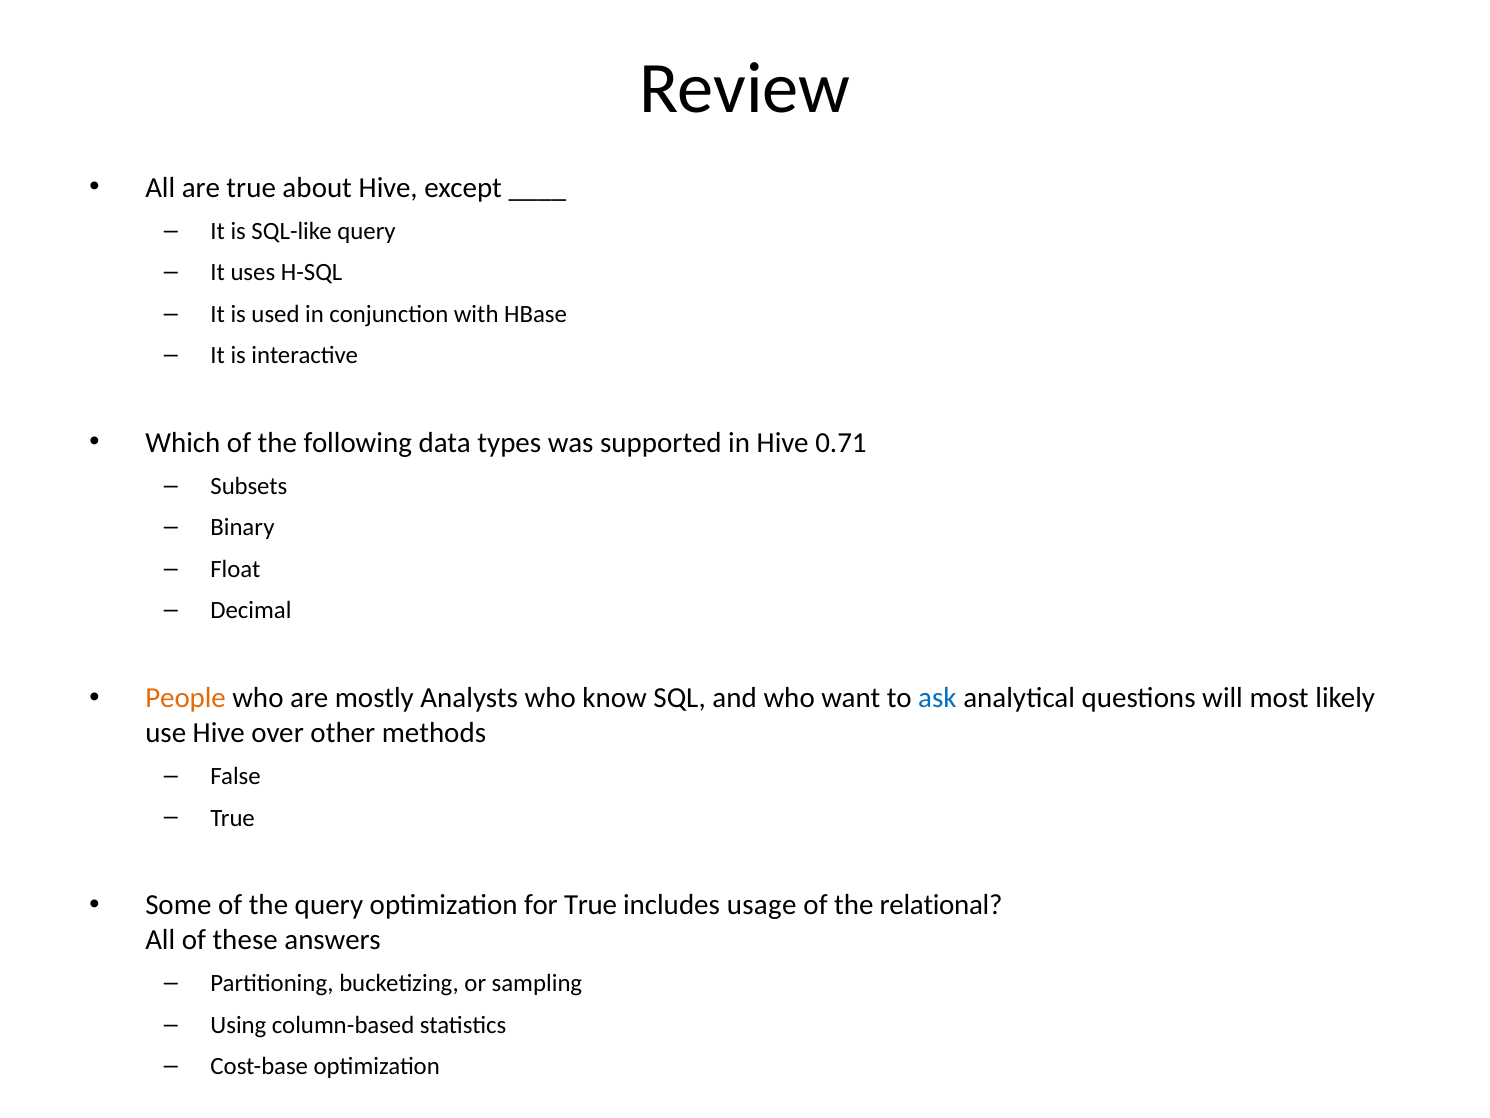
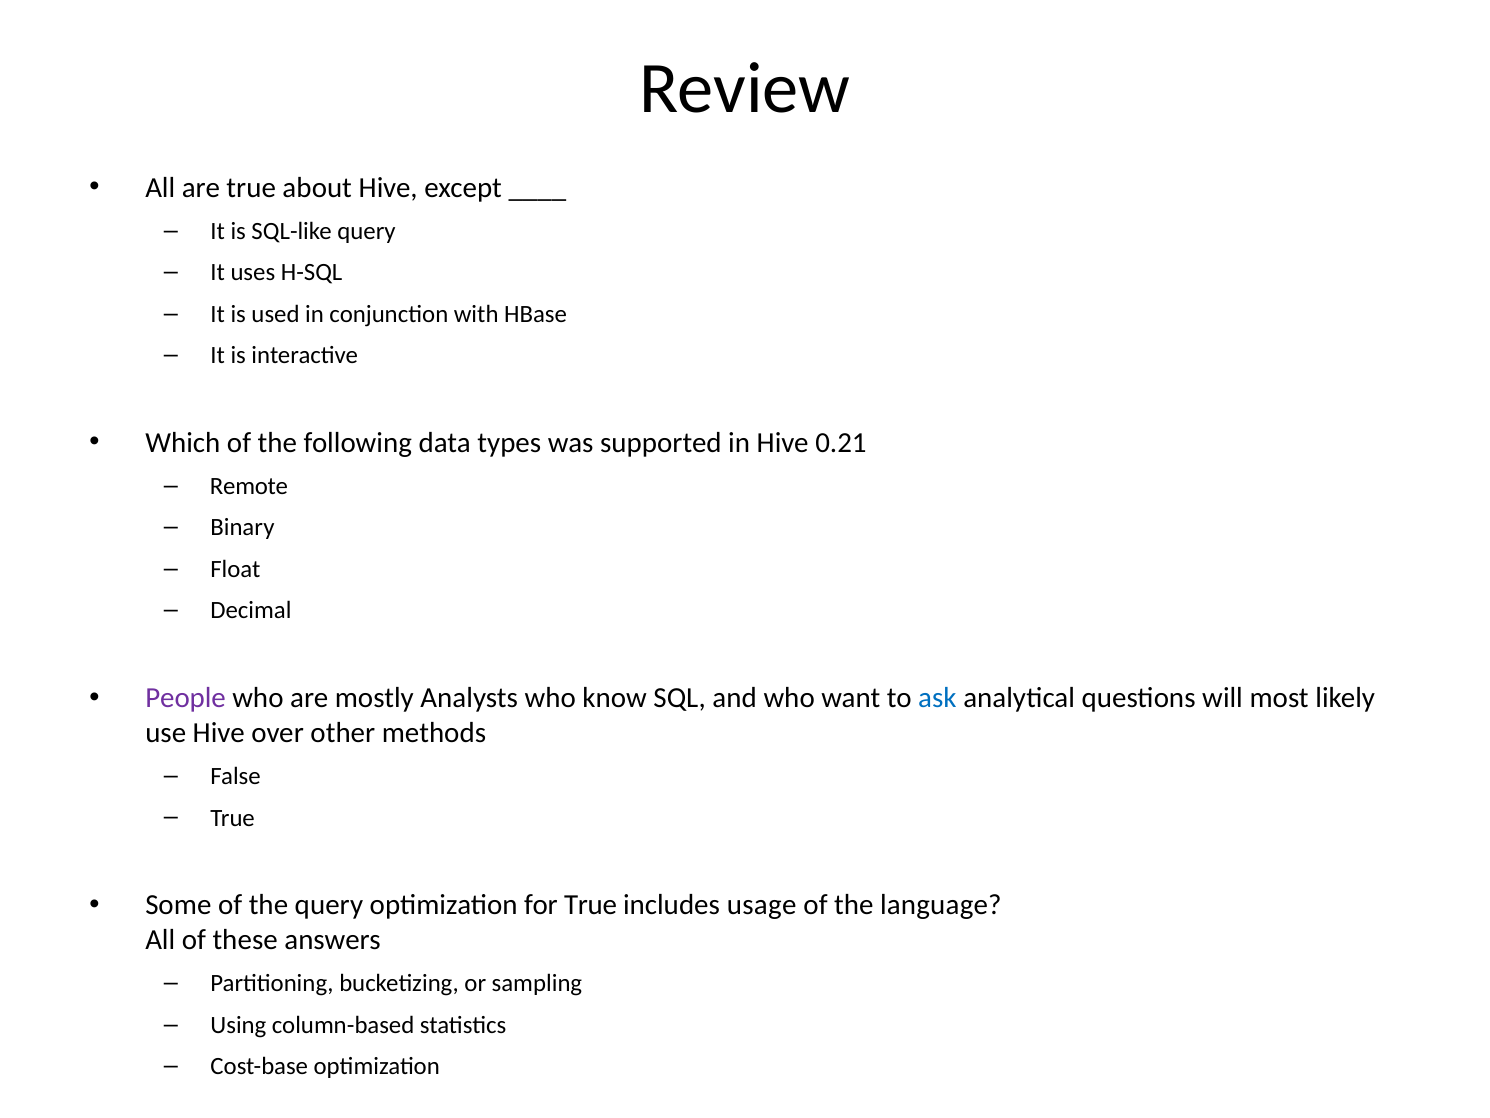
0.71: 0.71 -> 0.21
Subsets: Subsets -> Remote
People colour: orange -> purple
relational: relational -> language
